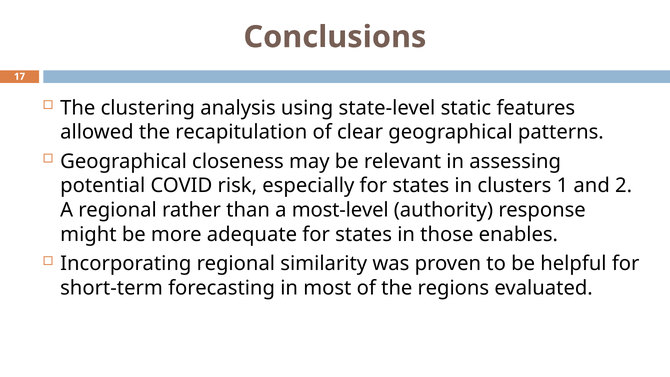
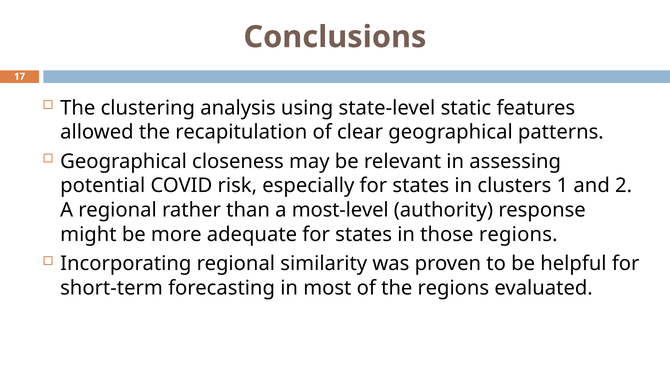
those enables: enables -> regions
